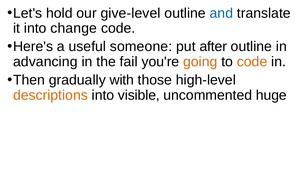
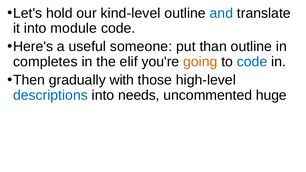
give-level: give-level -> kind-level
change: change -> module
after: after -> than
advancing: advancing -> completes
fail: fail -> elif
code at (252, 62) colour: orange -> blue
descriptions colour: orange -> blue
visible: visible -> needs
